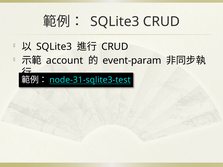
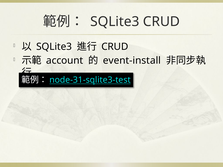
event-param: event-param -> event-install
